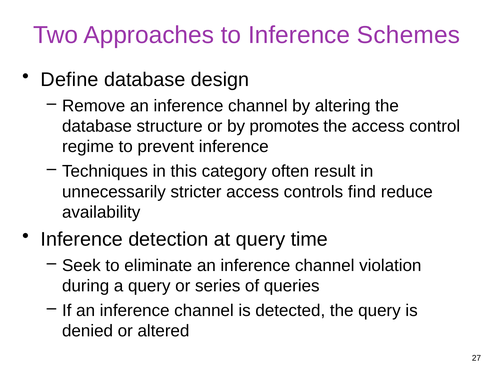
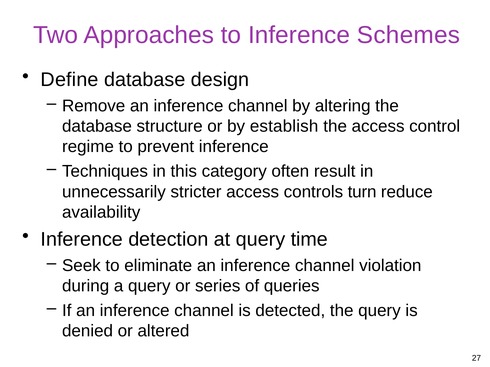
promotes: promotes -> establish
find: find -> turn
